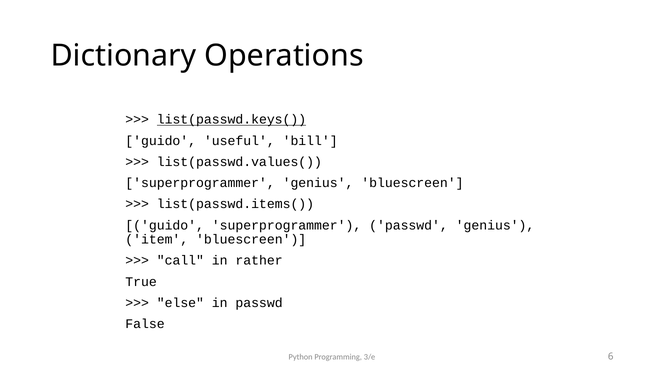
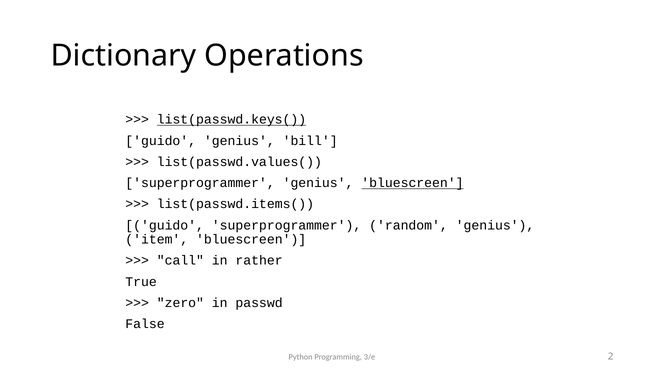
guido useful: useful -> genius
bluescreen at (412, 183) underline: none -> present
superprogrammer passwd: passwd -> random
else: else -> zero
6: 6 -> 2
